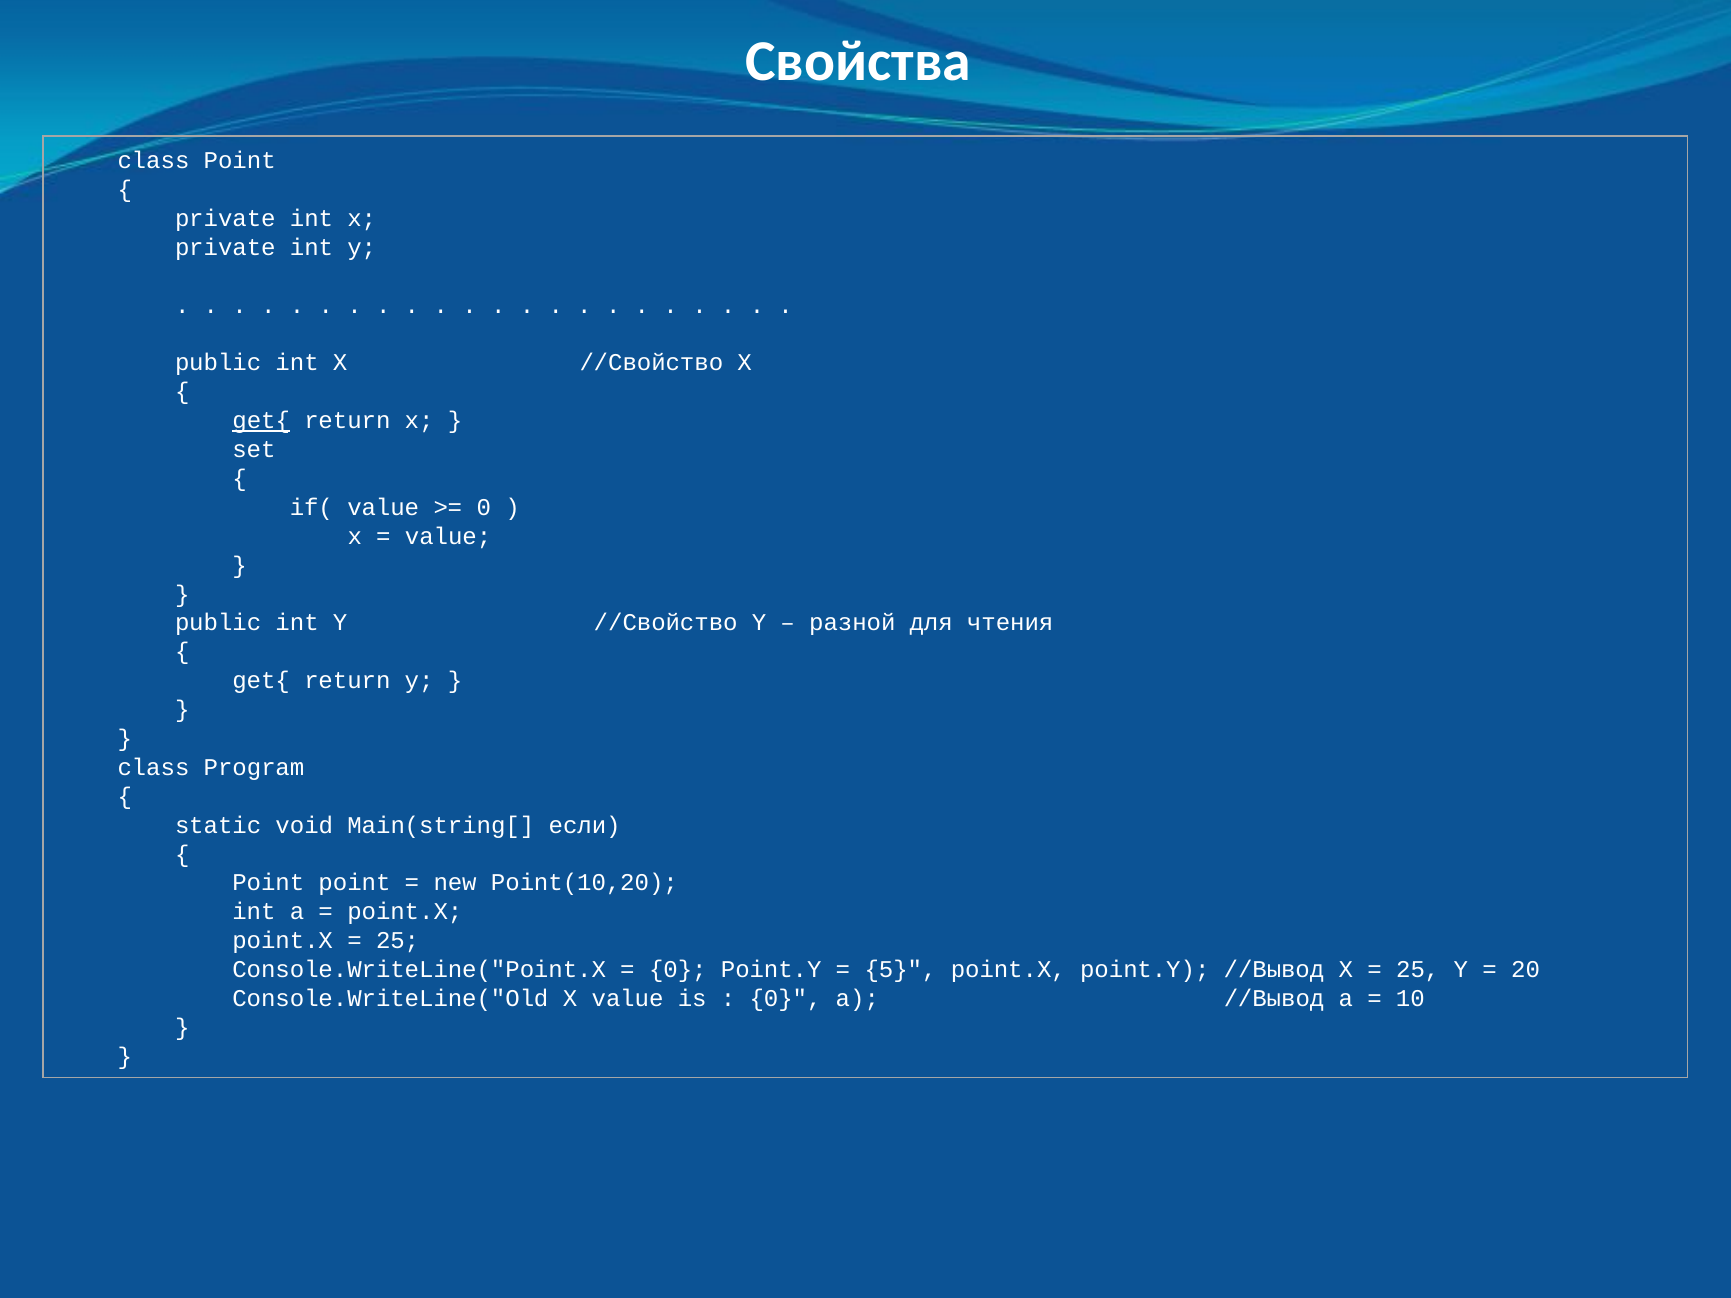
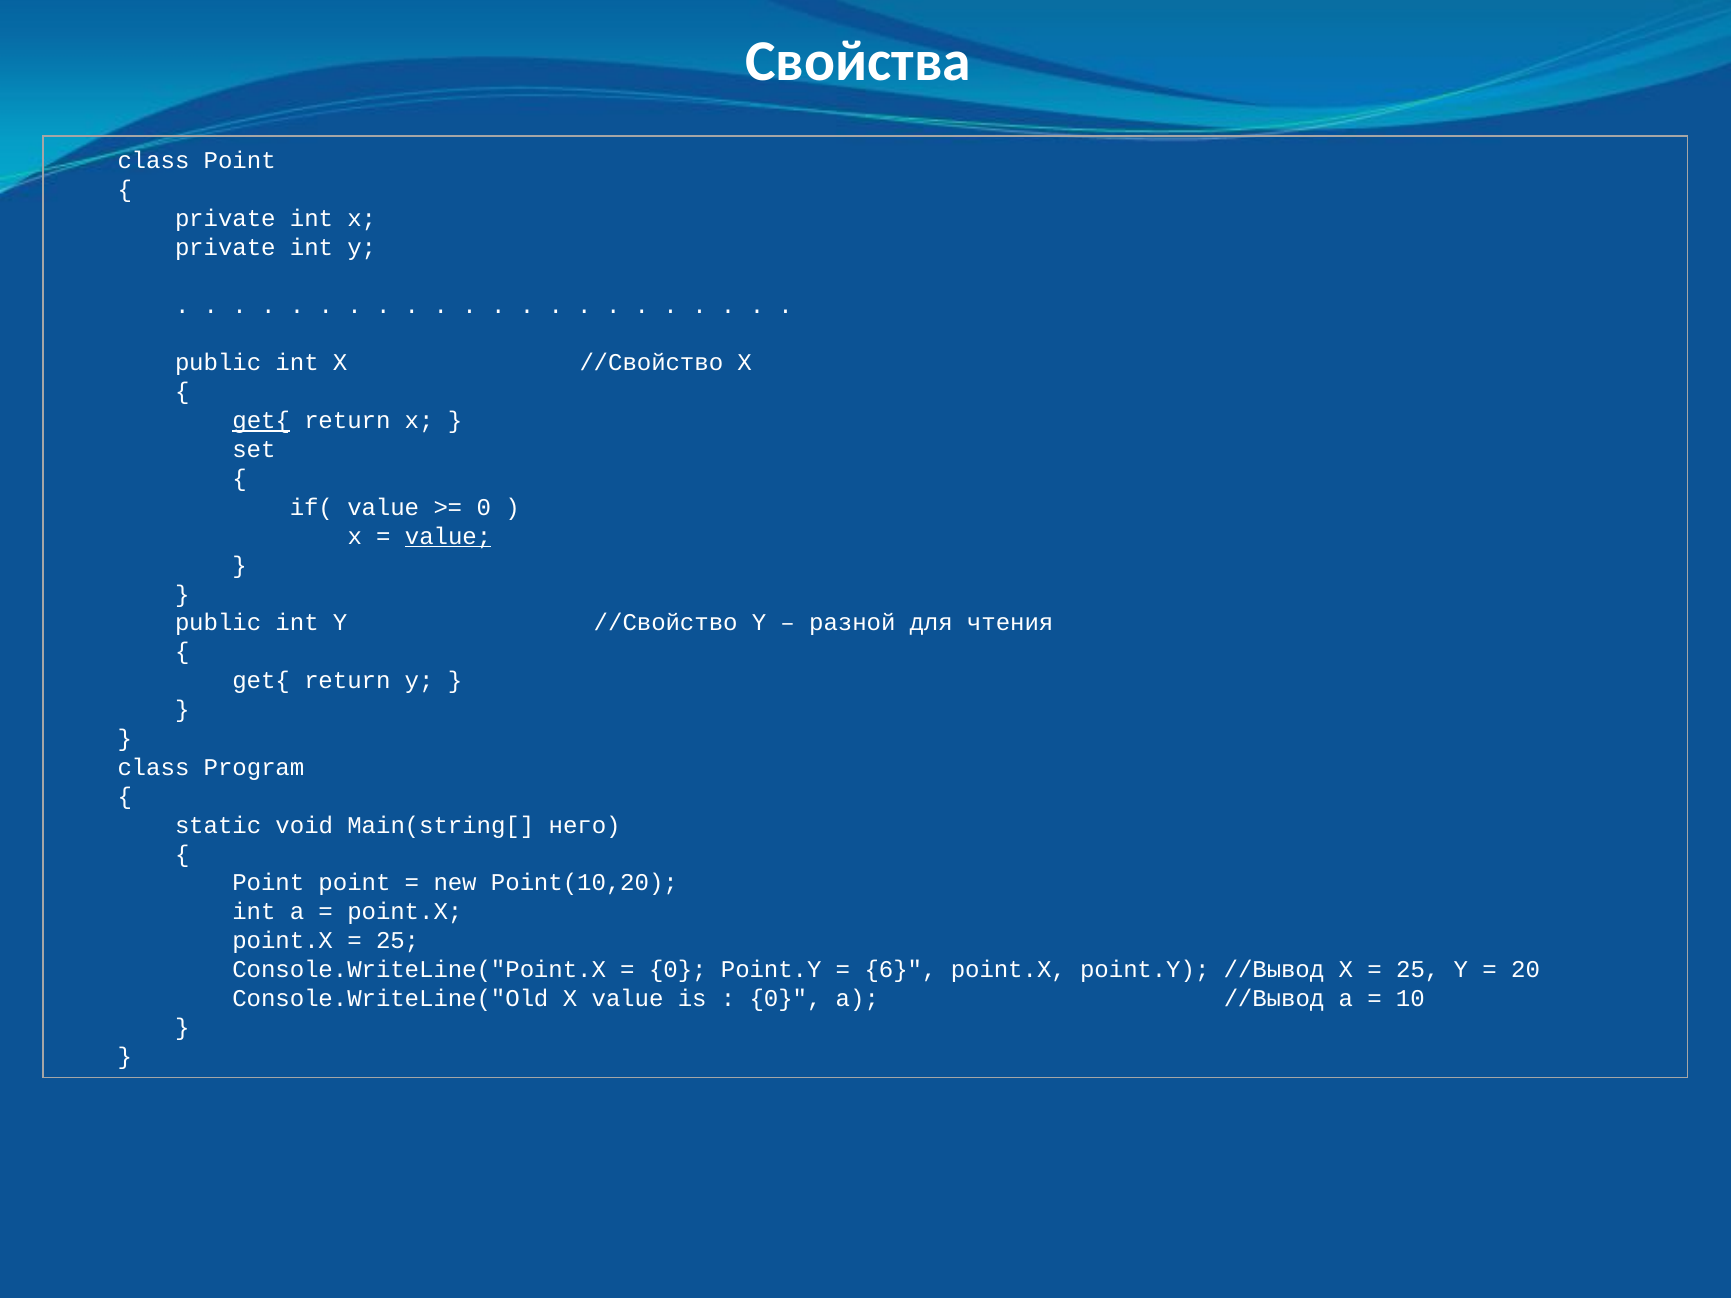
value at (448, 536) underline: none -> present
если: если -> него
5: 5 -> 6
